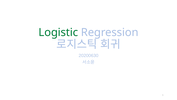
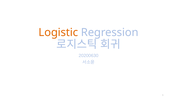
Logistic colour: green -> orange
